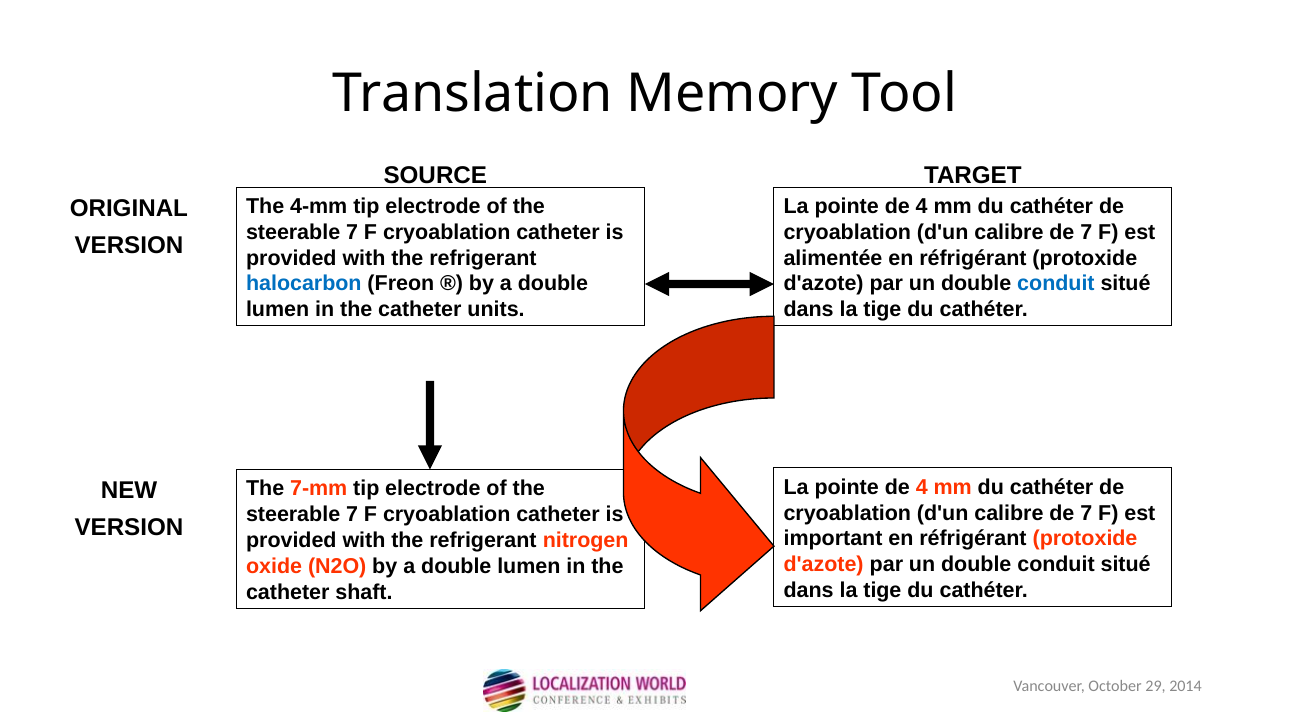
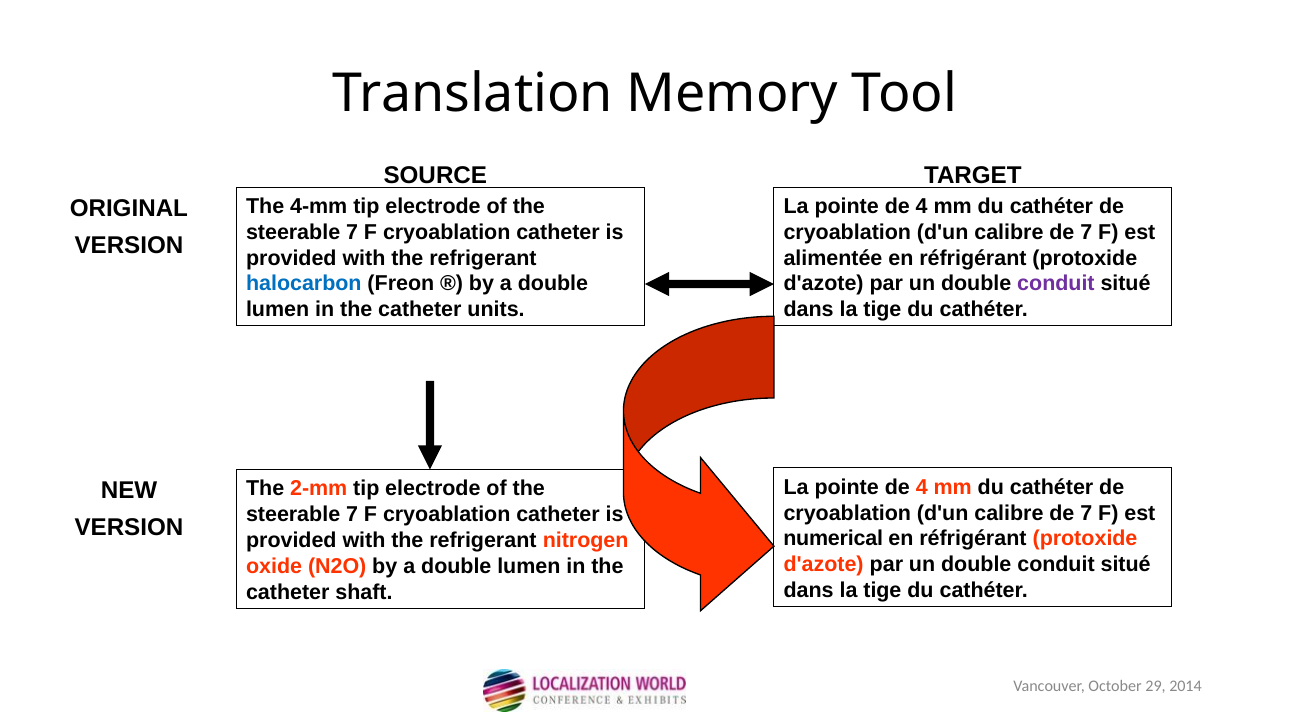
conduit at (1056, 284) colour: blue -> purple
7-mm: 7-mm -> 2-mm
important: important -> numerical
